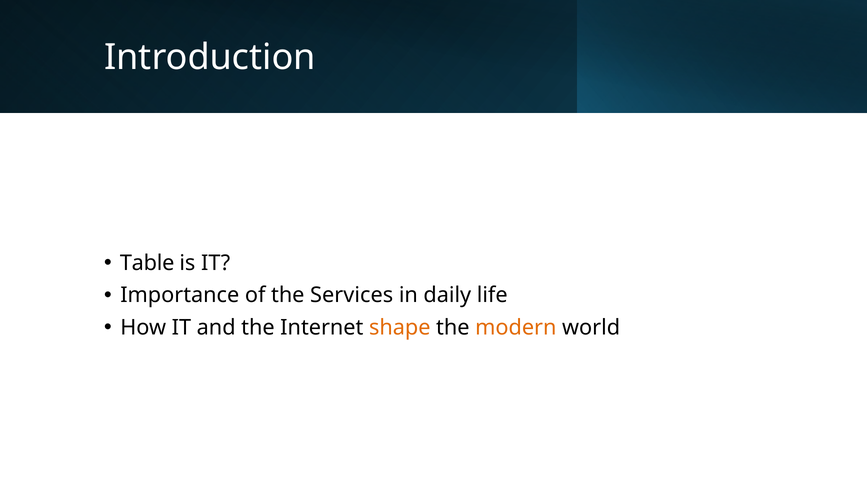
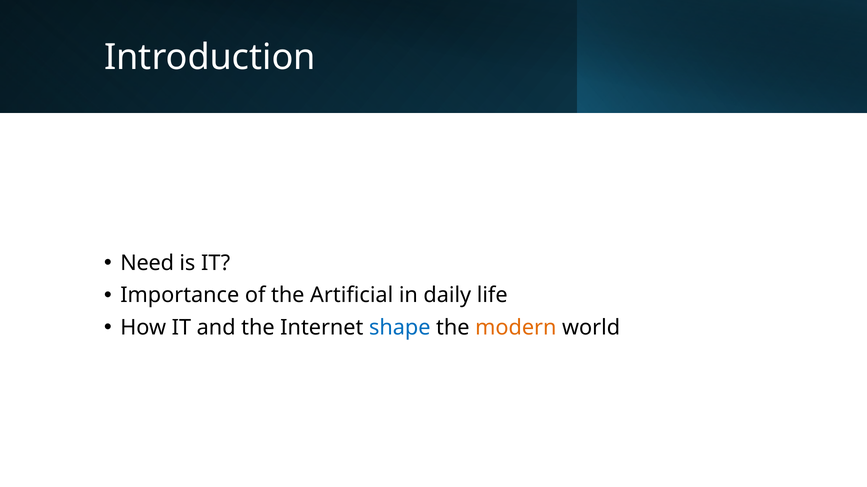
Table: Table -> Need
Services: Services -> Artificial
shape colour: orange -> blue
